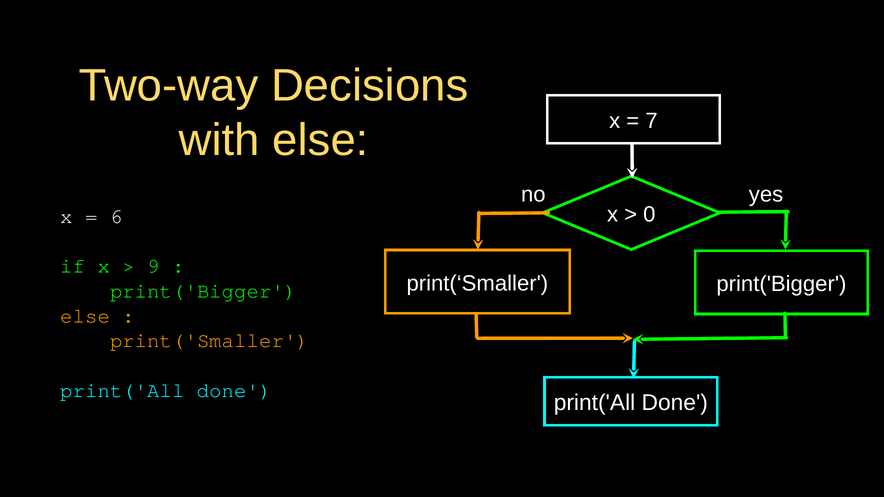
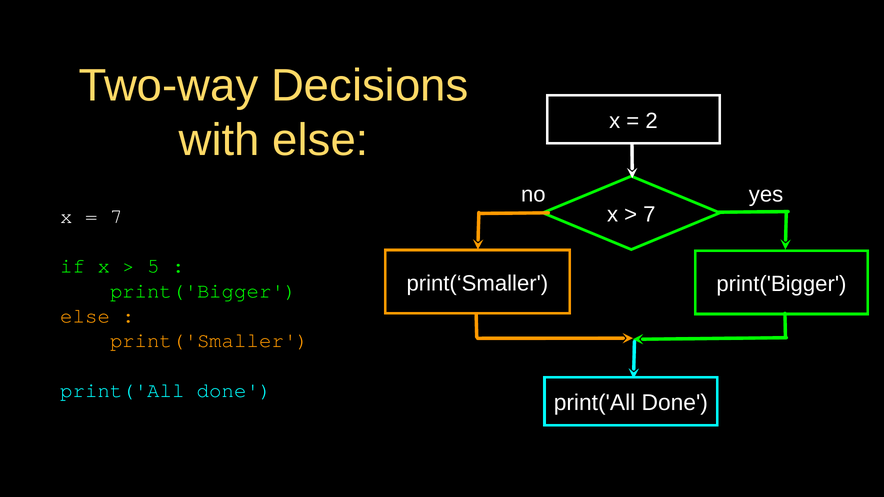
7: 7 -> 2
0 at (649, 214): 0 -> 7
6 at (116, 216): 6 -> 7
9: 9 -> 5
